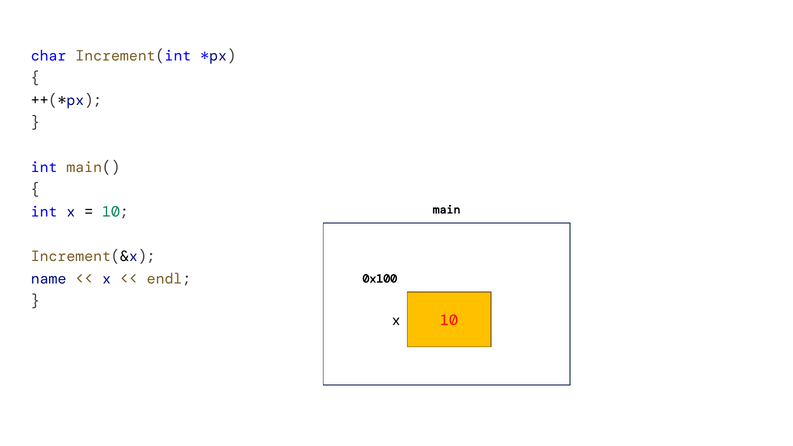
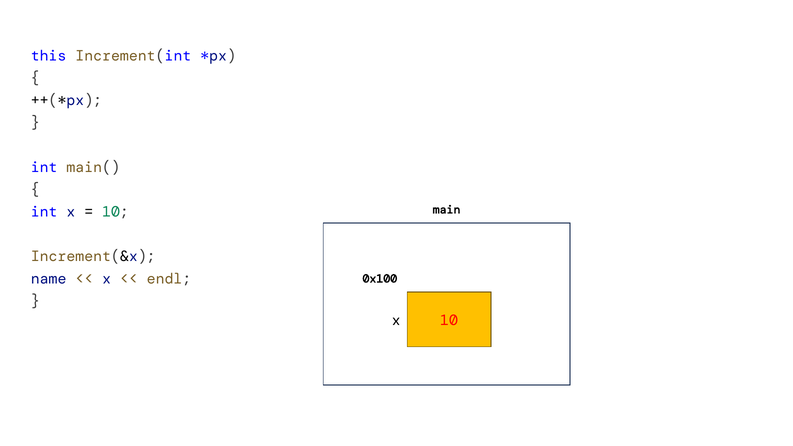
char: char -> this
